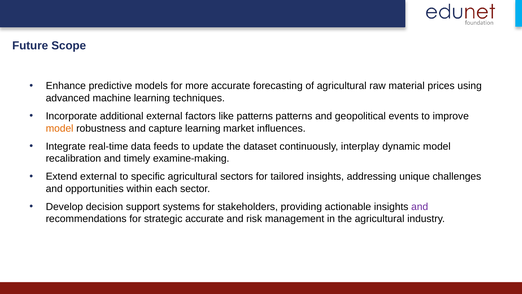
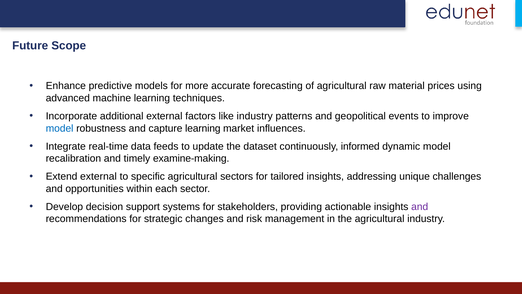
like patterns: patterns -> industry
model at (60, 128) colour: orange -> blue
interplay: interplay -> informed
strategic accurate: accurate -> changes
